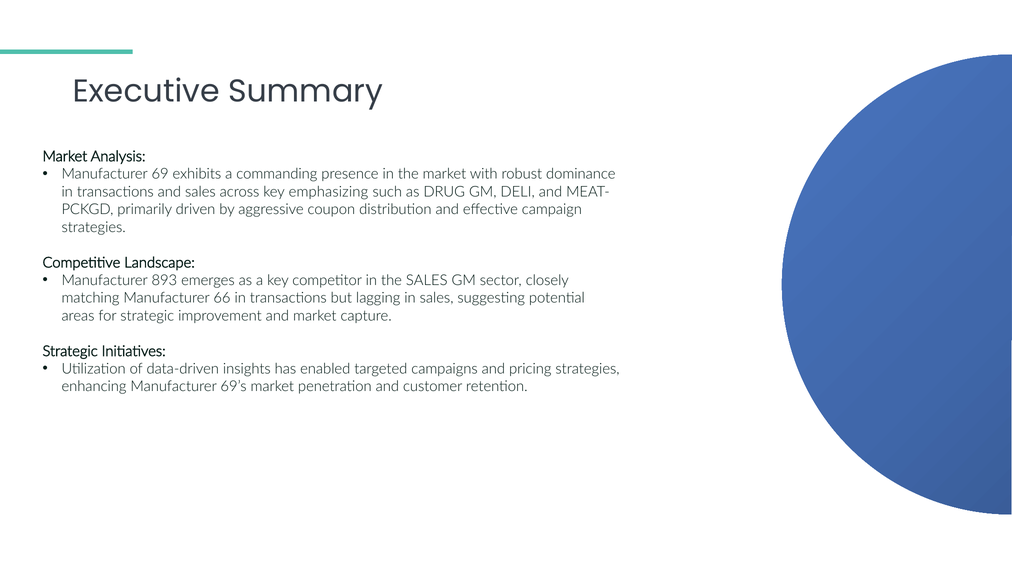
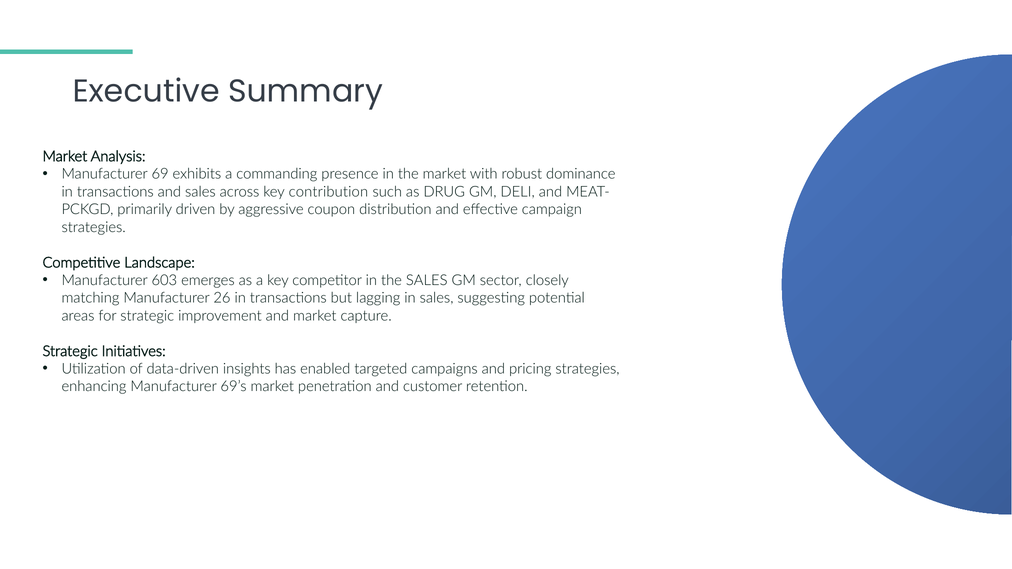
emphasizing: emphasizing -> contribution
893: 893 -> 603
66: 66 -> 26
